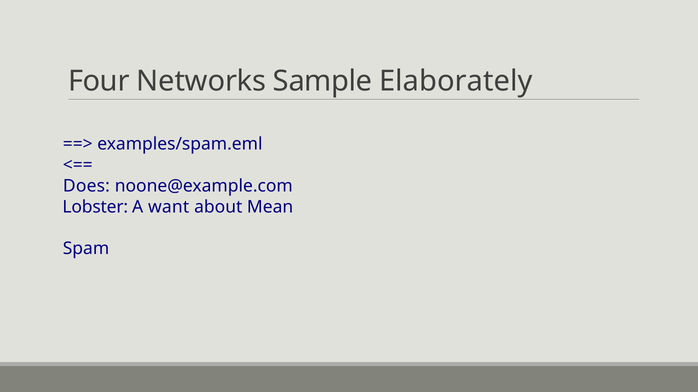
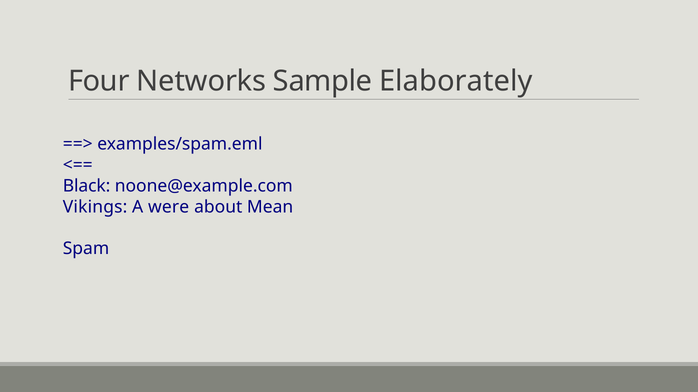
Does: Does -> Black
Lobster: Lobster -> Vikings
want: want -> were
